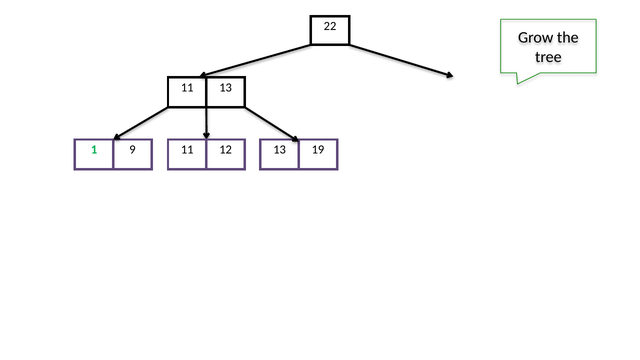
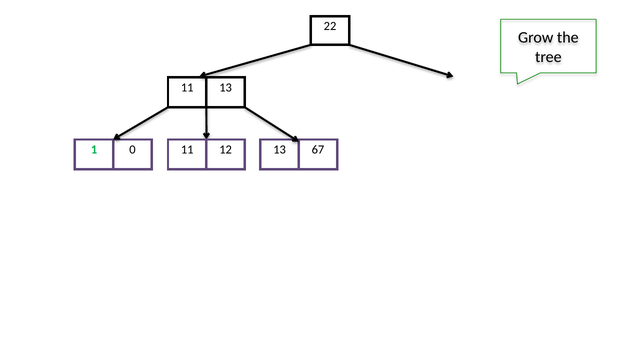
9: 9 -> 0
19: 19 -> 67
